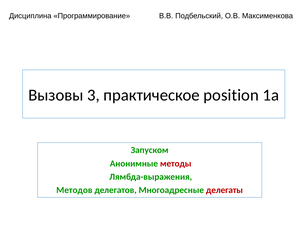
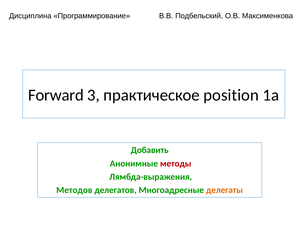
Вызовы: Вызовы -> Forward
Запуском: Запуском -> Добавить
делегаты colour: red -> orange
